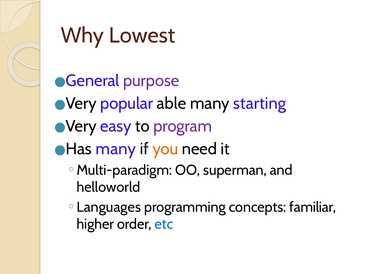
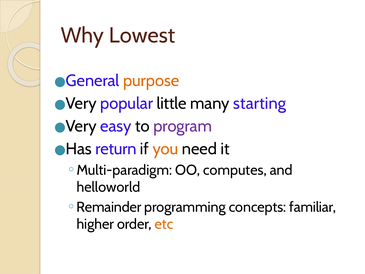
purpose colour: purple -> orange
able: able -> little
many at (116, 149): many -> return
superman: superman -> computes
Languages: Languages -> Remainder
etc colour: blue -> orange
